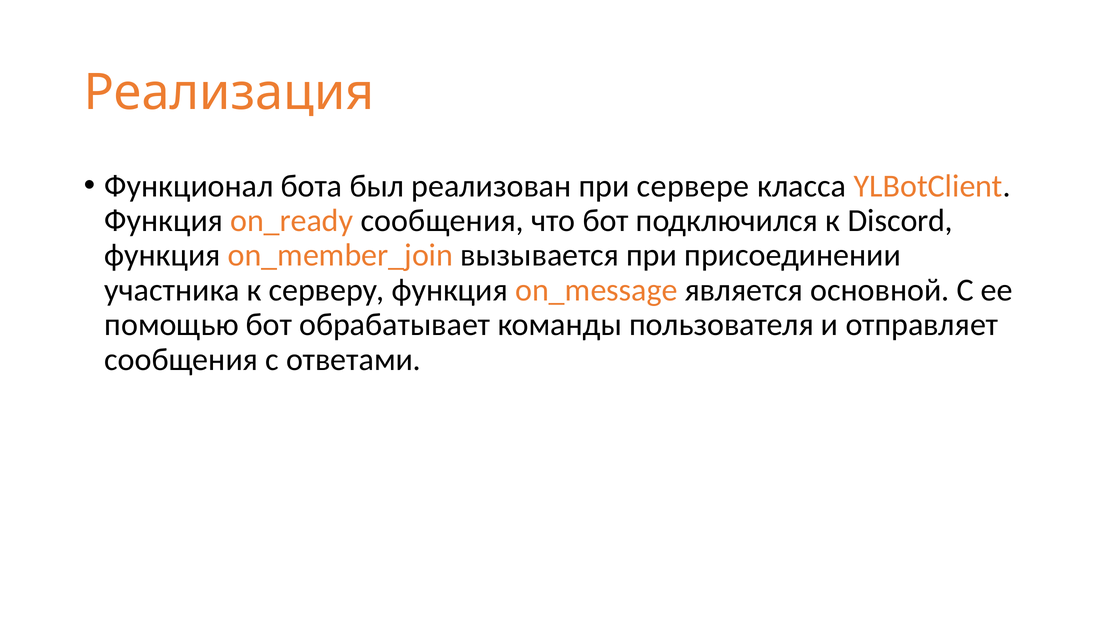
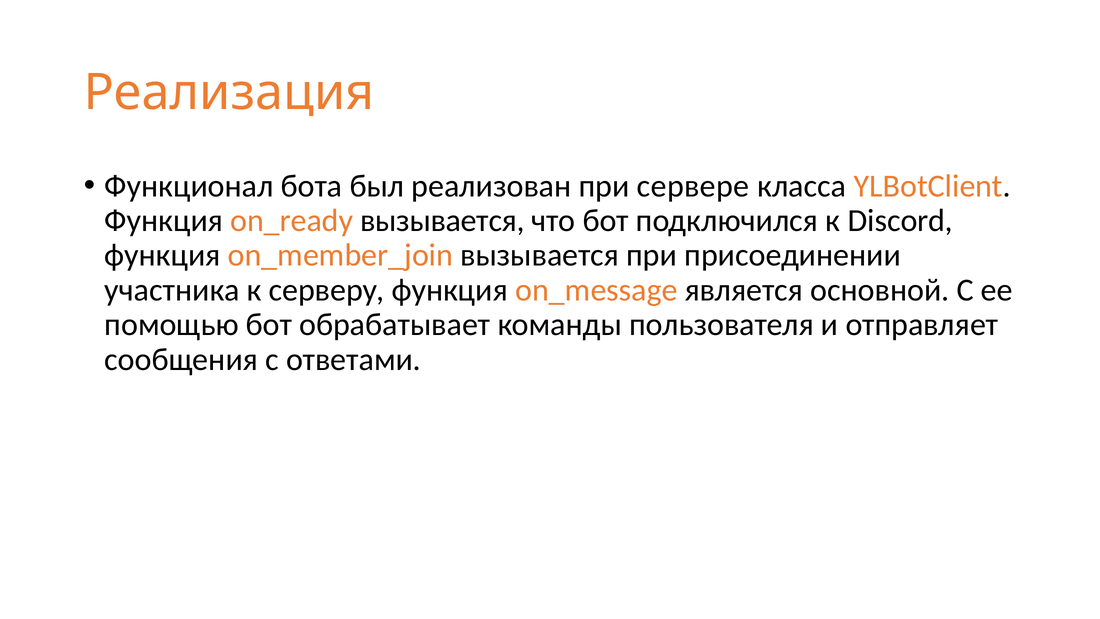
on_ready сообщения: сообщения -> вызывается
